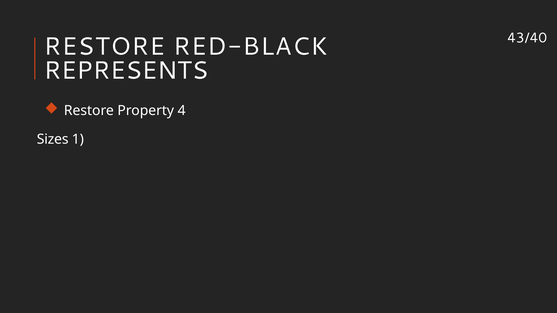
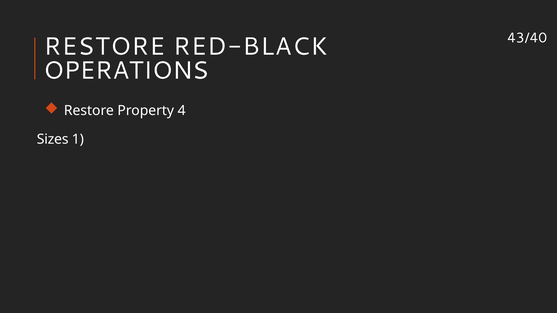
REPRESENTS: REPRESENTS -> OPERATIONS
